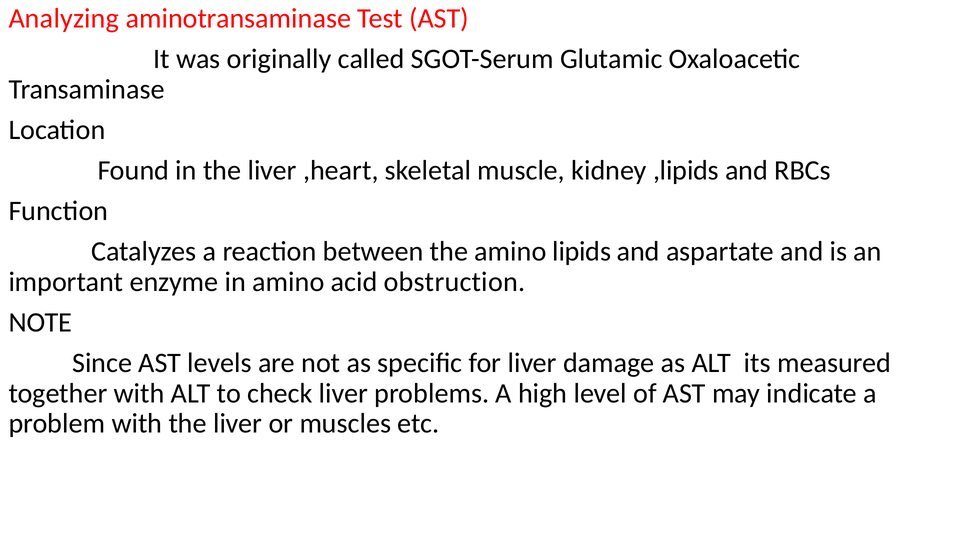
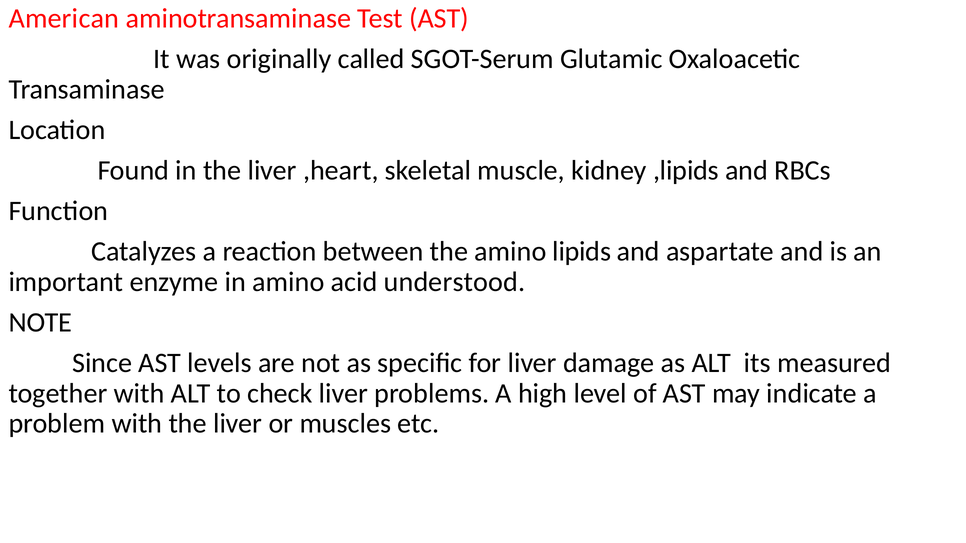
Analyzing: Analyzing -> American
obstruction: obstruction -> understood
